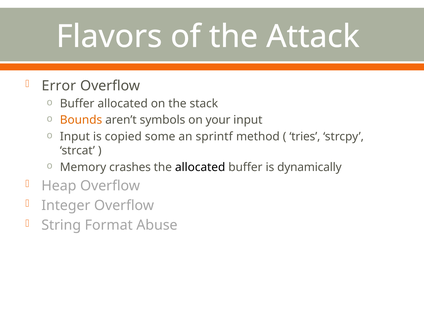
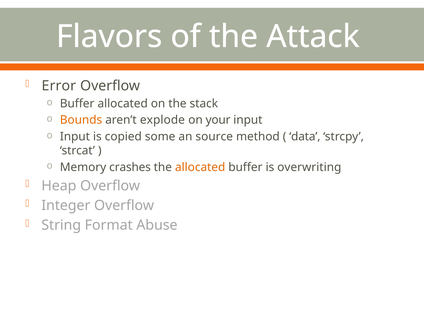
symbols: symbols -> explode
sprintf: sprintf -> source
tries: tries -> data
allocated at (200, 167) colour: black -> orange
dynamically: dynamically -> overwriting
